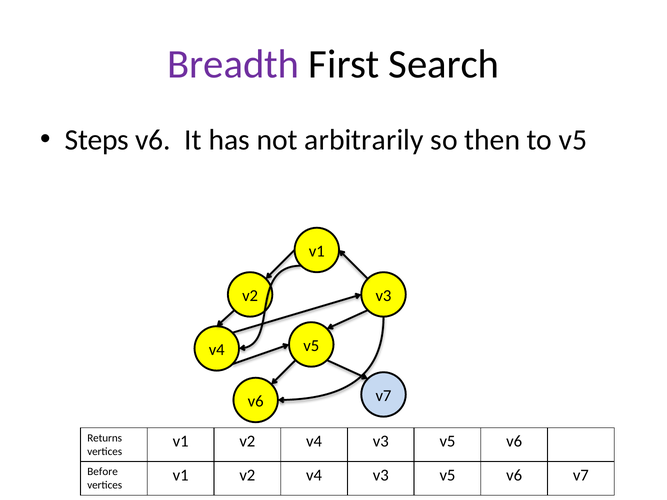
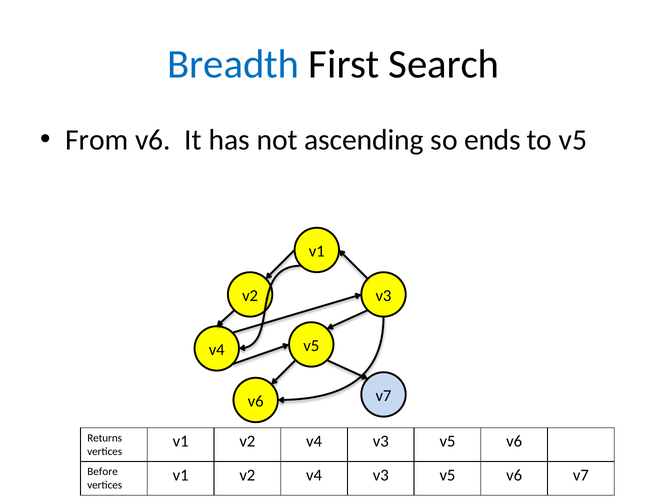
Breadth colour: purple -> blue
Steps: Steps -> From
arbitrarily: arbitrarily -> ascending
then: then -> ends
